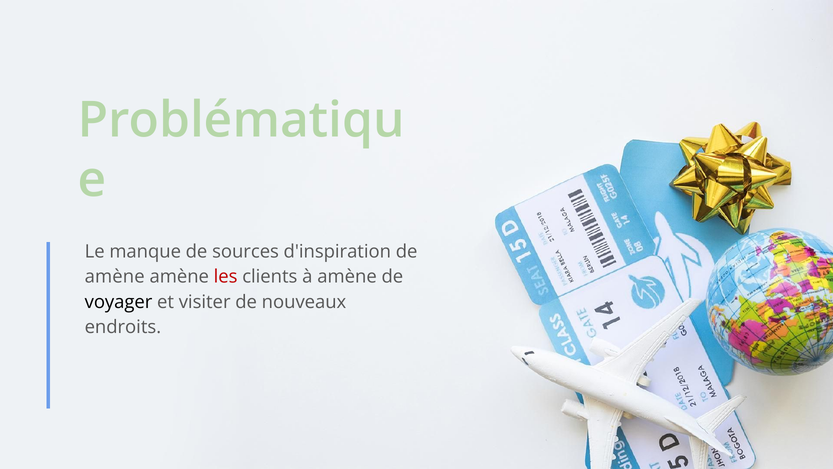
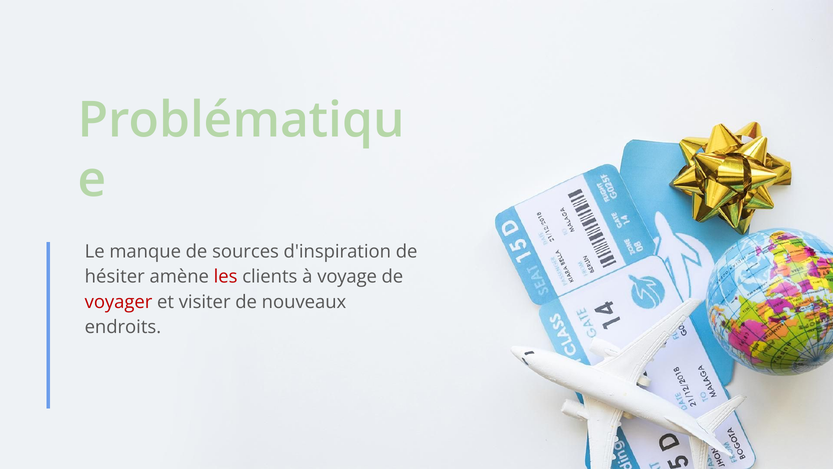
amène at (115, 276): amène -> hésiter
à amène: amène -> voyage
voyager colour: black -> red
